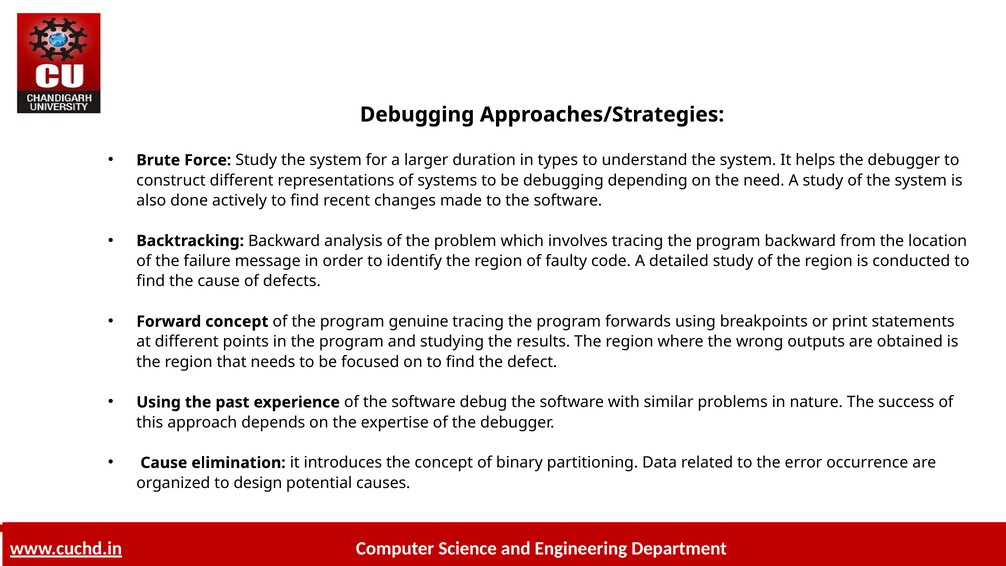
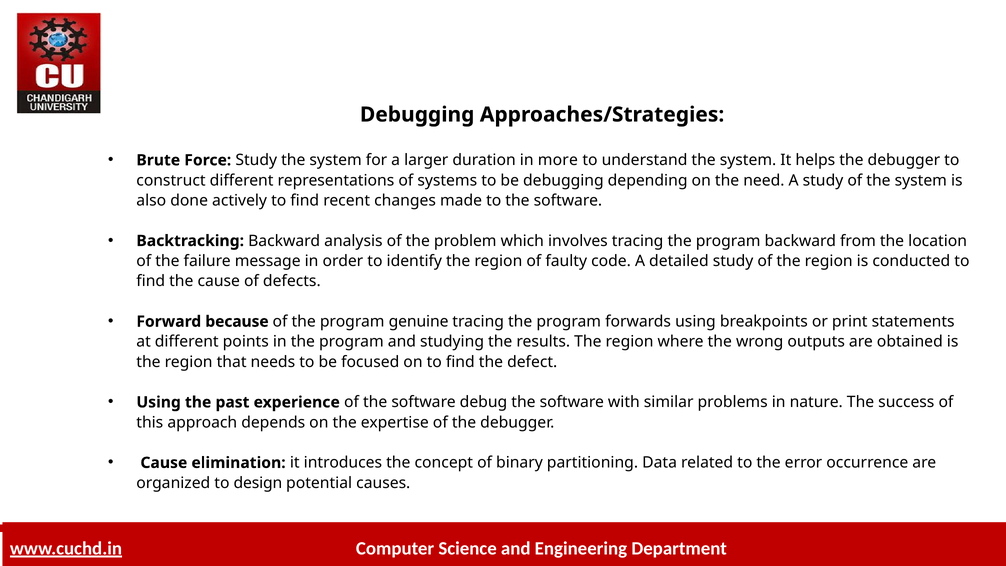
types: types -> more
Forward concept: concept -> because
